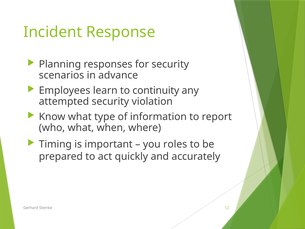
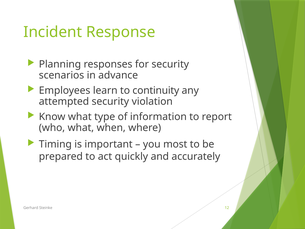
roles: roles -> most
